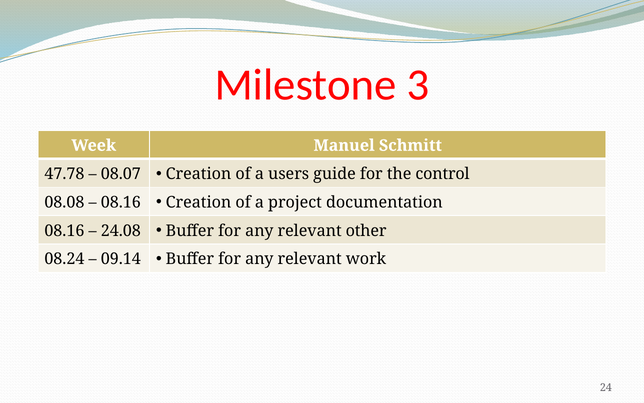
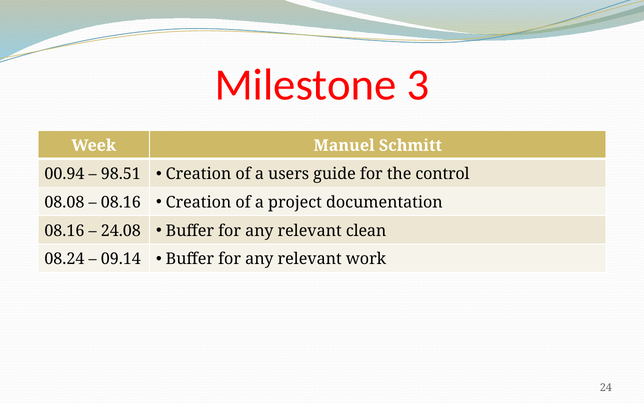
47.78: 47.78 -> 00.94
08.07: 08.07 -> 98.51
other: other -> clean
